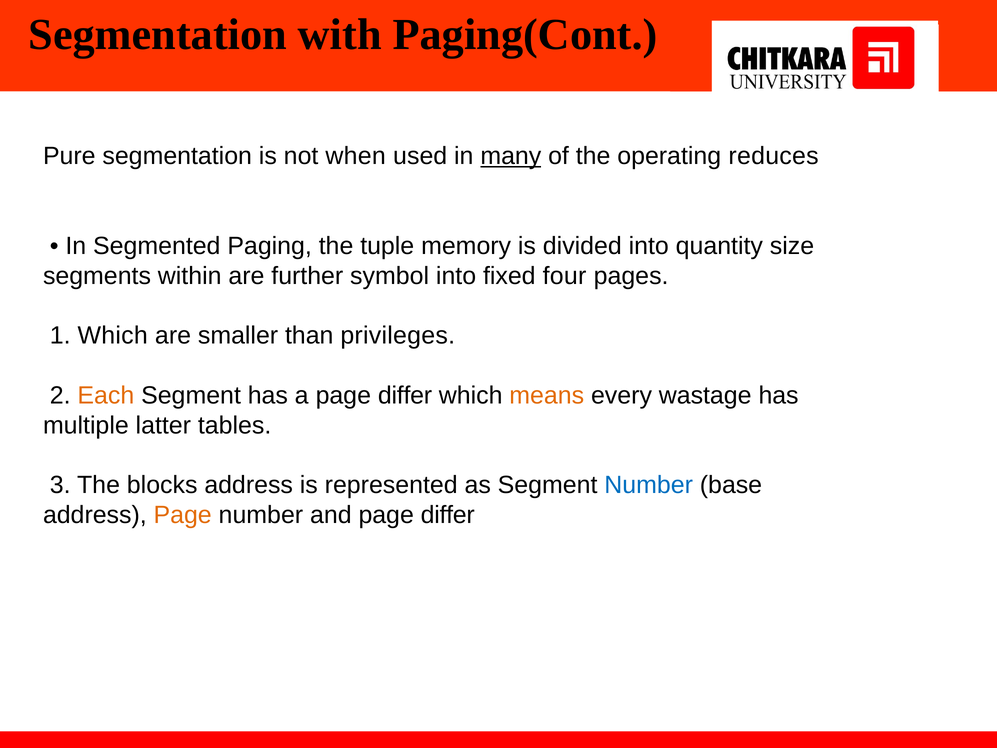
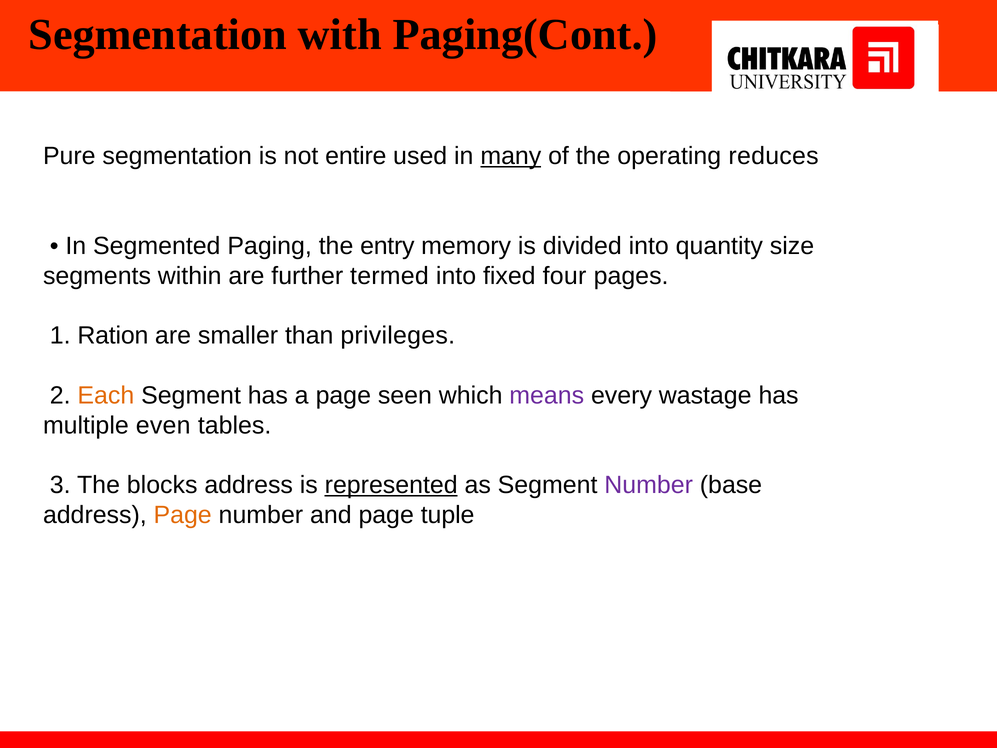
when: when -> entire
tuple: tuple -> entry
symbol: symbol -> termed
1 Which: Which -> Ration
a page differ: differ -> seen
means colour: orange -> purple
latter: latter -> even
represented underline: none -> present
Number at (649, 485) colour: blue -> purple
and page differ: differ -> tuple
